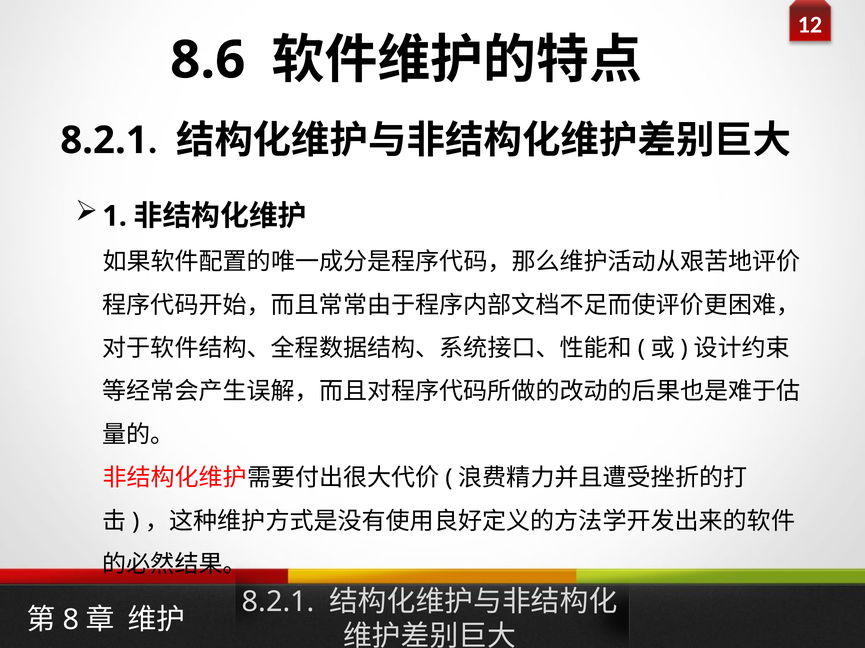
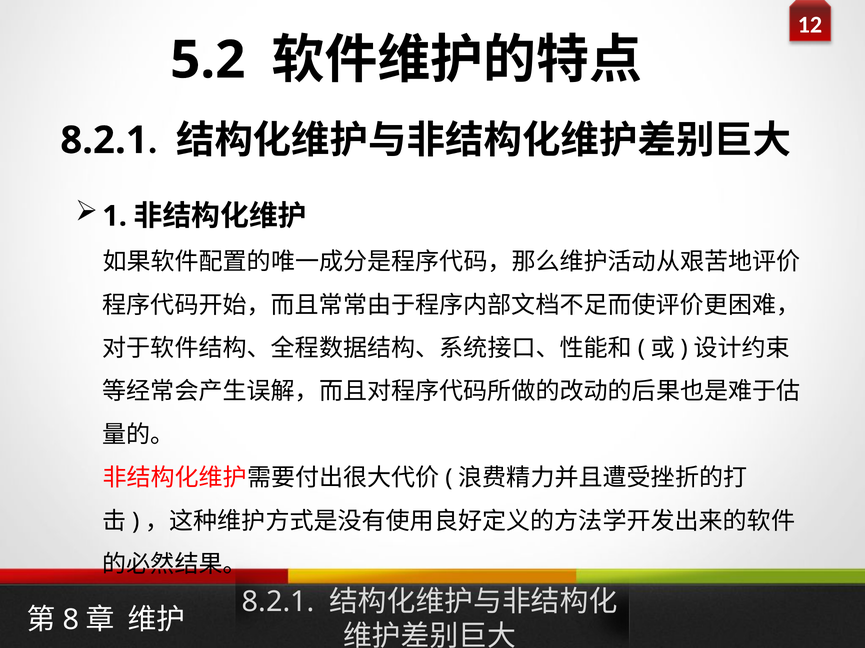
8.6: 8.6 -> 5.2
